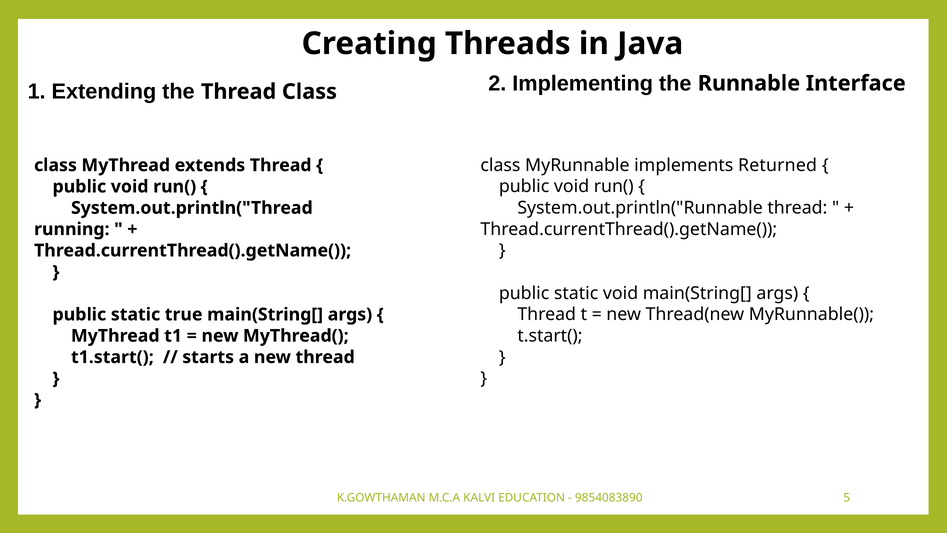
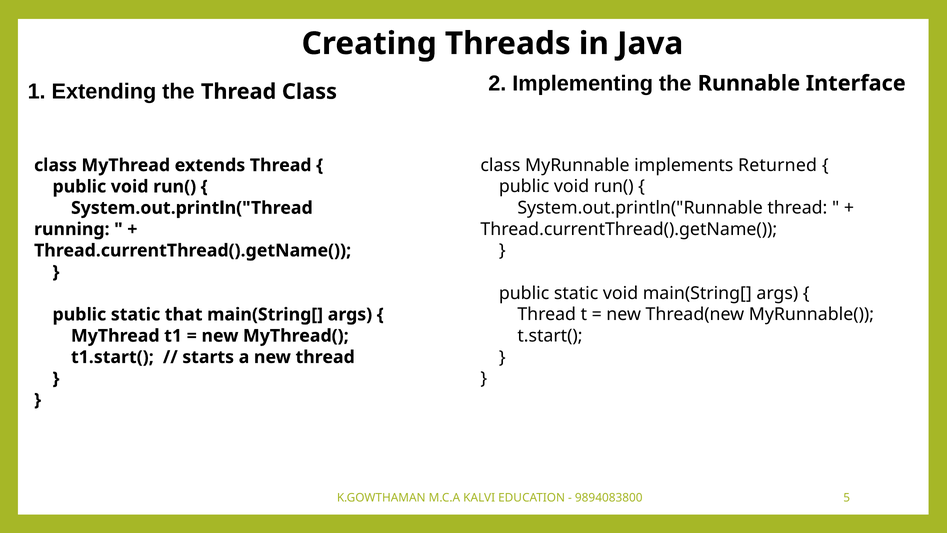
true: true -> that
9854083890: 9854083890 -> 9894083800
